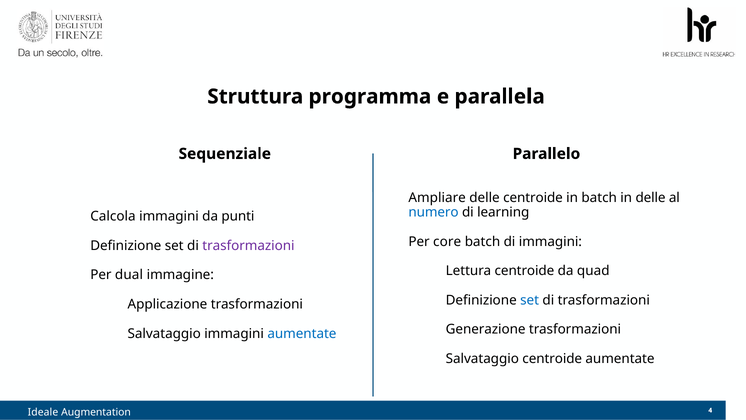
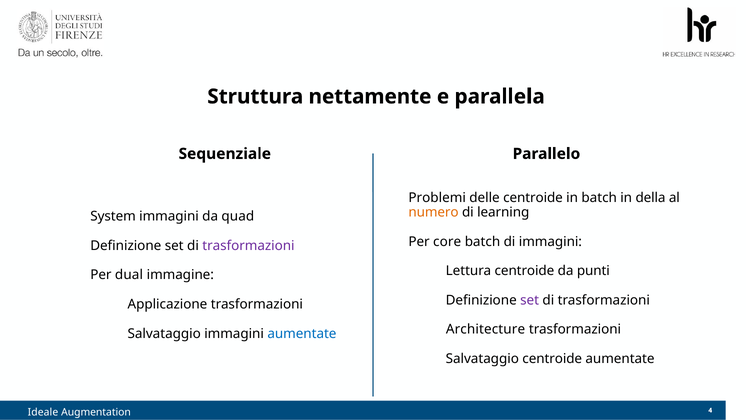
programma: programma -> nettamente
Ampliare: Ampliare -> Problemi
in delle: delle -> della
numero colour: blue -> orange
Calcola: Calcola -> System
punti: punti -> quad
quad: quad -> punti
set at (530, 300) colour: blue -> purple
Generazione: Generazione -> Architecture
